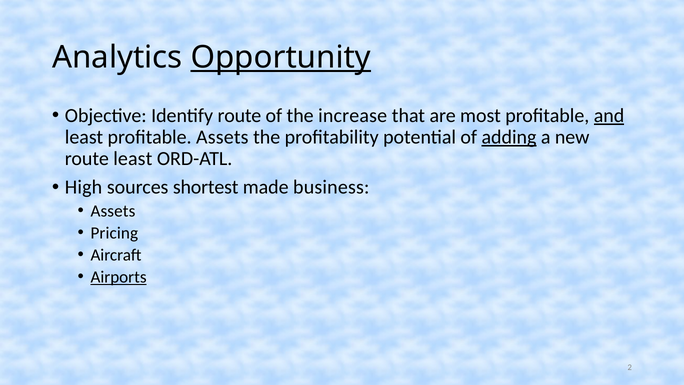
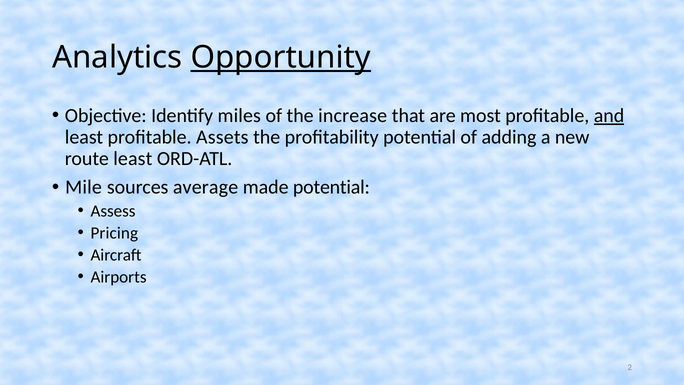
Identify route: route -> miles
adding underline: present -> none
High: High -> Mile
shortest: shortest -> average
made business: business -> potential
Assets at (113, 211): Assets -> Assess
Airports underline: present -> none
